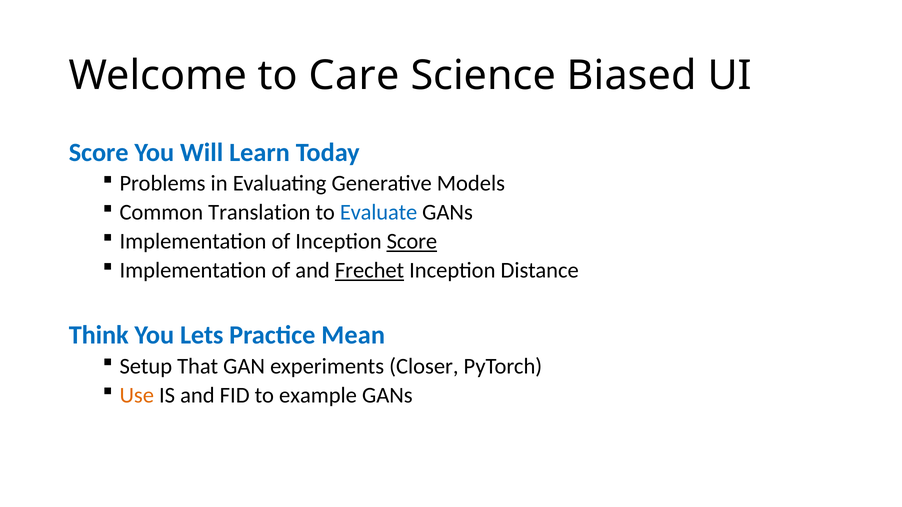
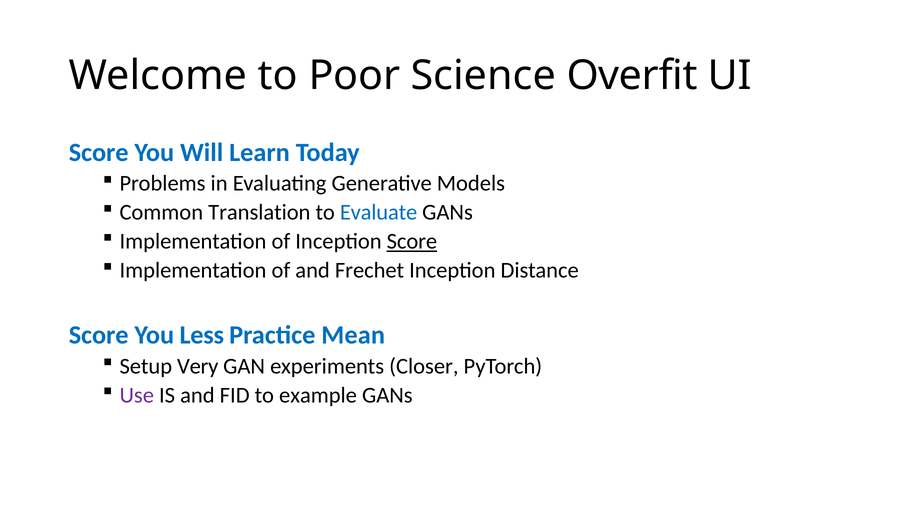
Care: Care -> Poor
Biased: Biased -> Overfit
Frechet underline: present -> none
Think at (99, 335): Think -> Score
Lets: Lets -> Less
That: That -> Very
Use colour: orange -> purple
